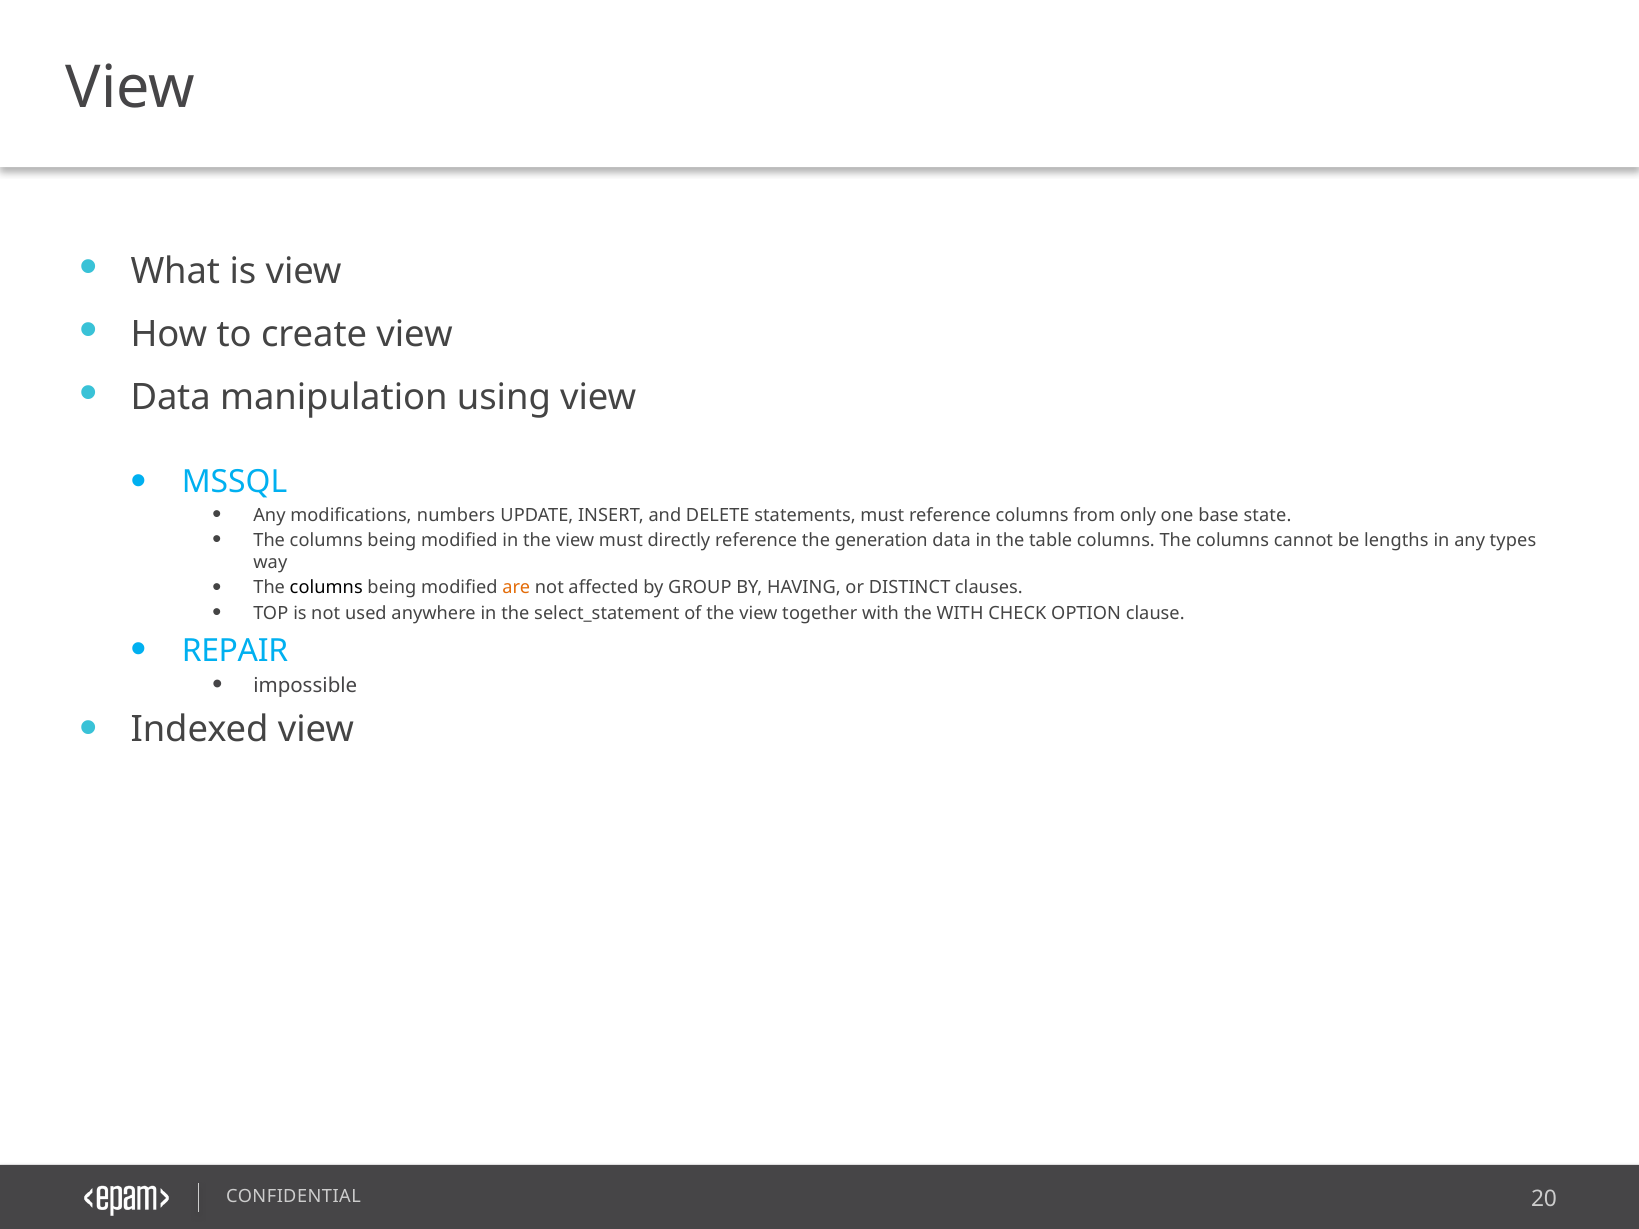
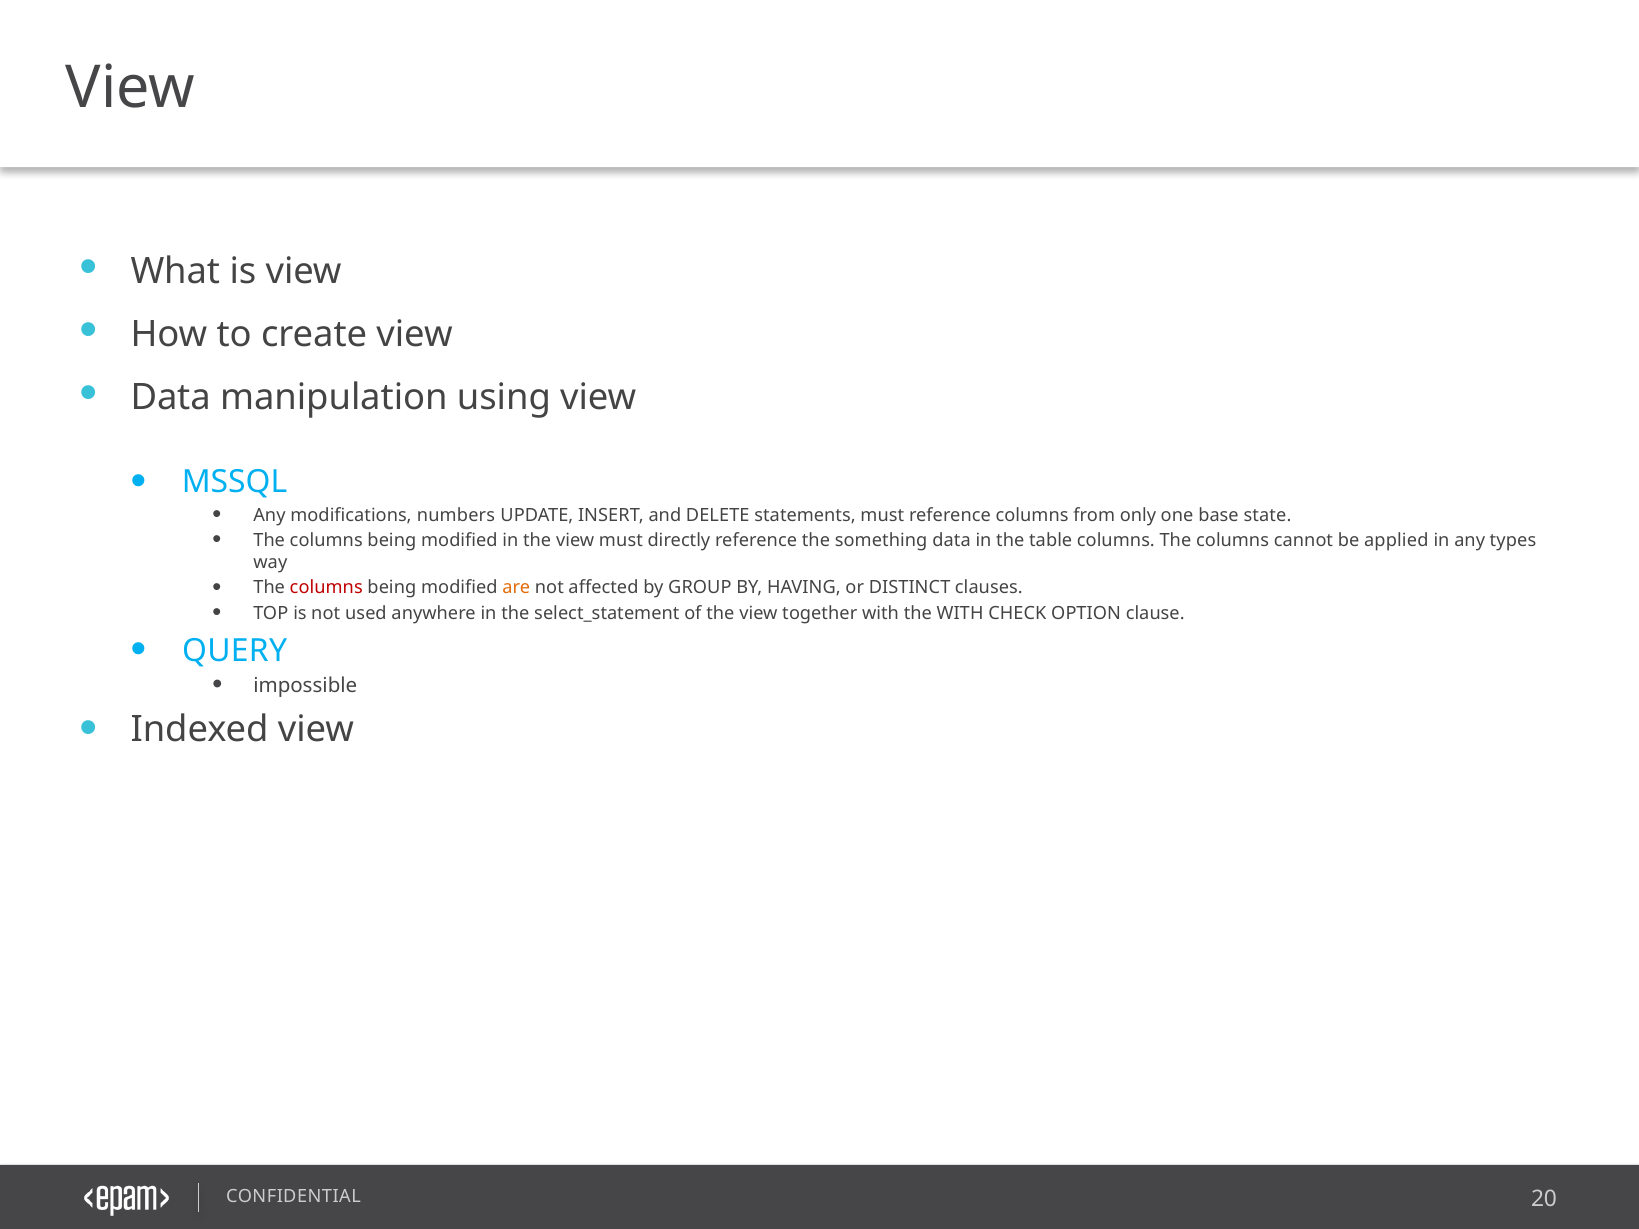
generation: generation -> something
lengths: lengths -> applied
columns at (326, 588) colour: black -> red
REPAIR: REPAIR -> QUERY
